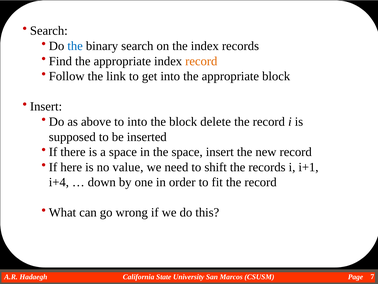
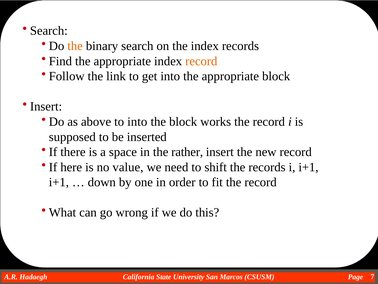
the at (75, 46) colour: blue -> orange
delete: delete -> works
the space: space -> rather
i+4 at (59, 182): i+4 -> i+1
